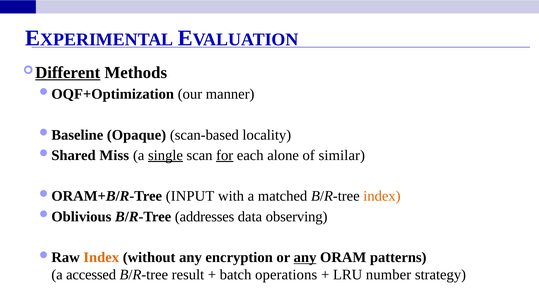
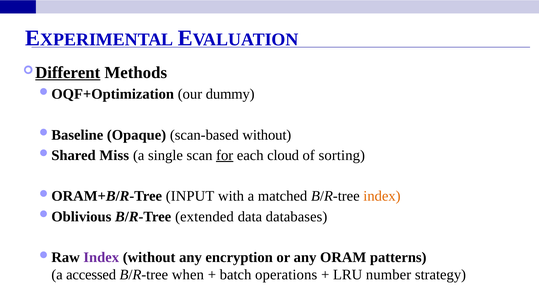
manner: manner -> dummy
scan-based locality: locality -> without
single underline: present -> none
alone: alone -> cloud
similar: similar -> sorting
addresses: addresses -> extended
observing: observing -> databases
Index at (101, 257) colour: orange -> purple
any at (305, 257) underline: present -> none
result: result -> when
